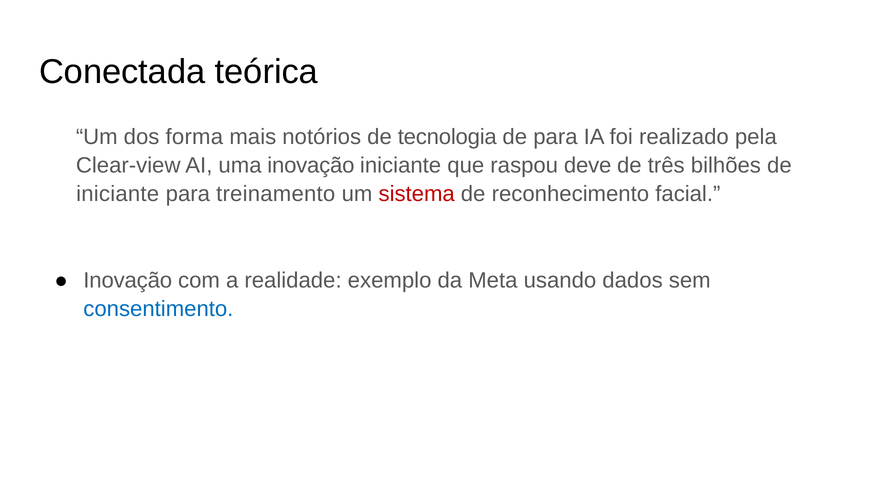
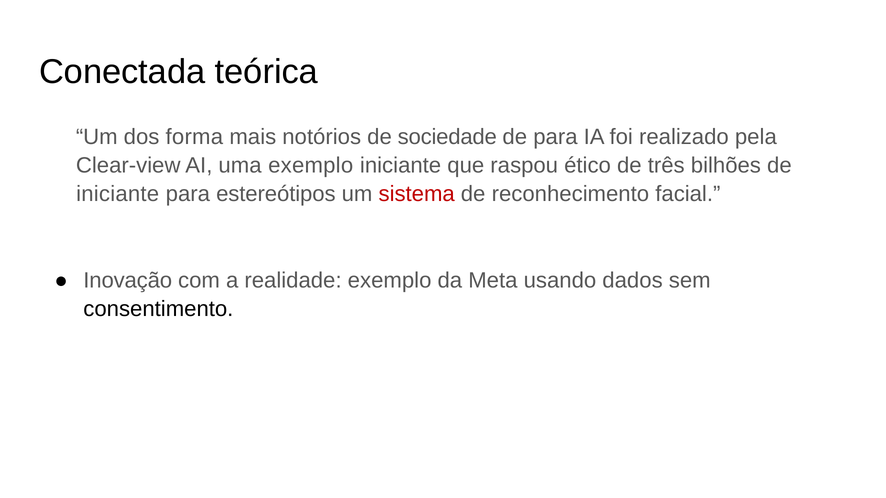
tecnologia: tecnologia -> sociedade
uma inovação: inovação -> exemplo
deve: deve -> ético
treinamento: treinamento -> estereótipos
consentimento colour: blue -> black
